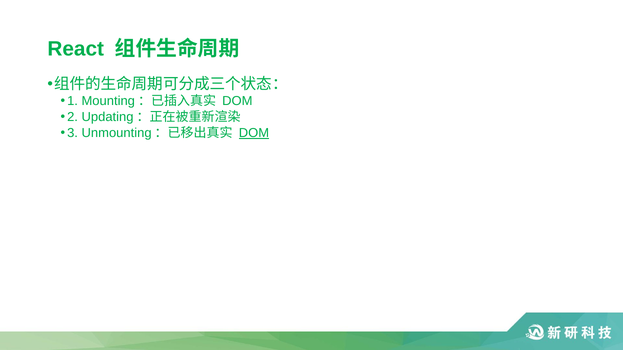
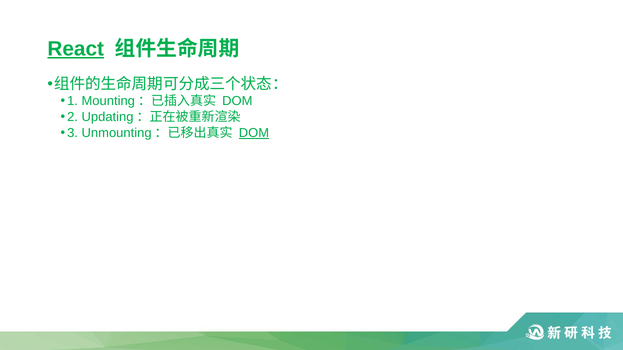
React underline: none -> present
